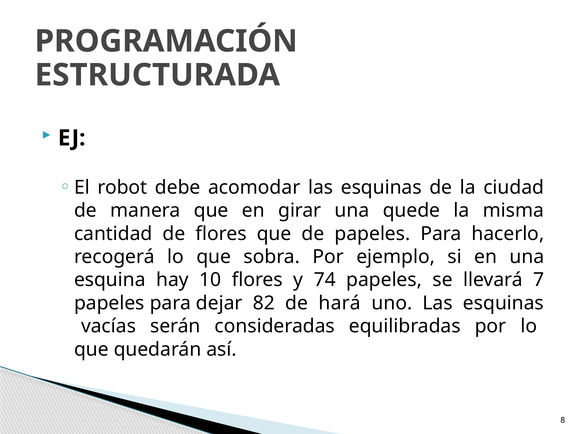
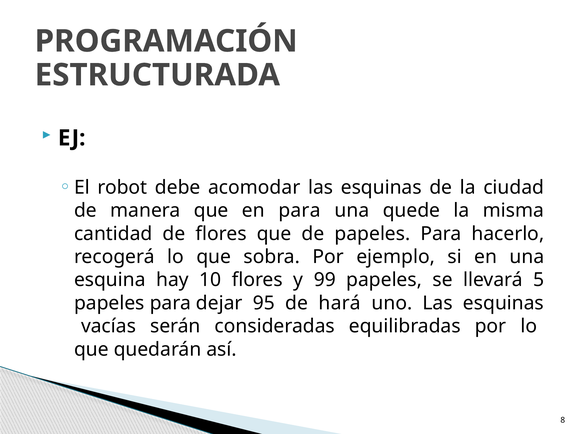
en girar: girar -> para
74: 74 -> 99
7: 7 -> 5
82: 82 -> 95
